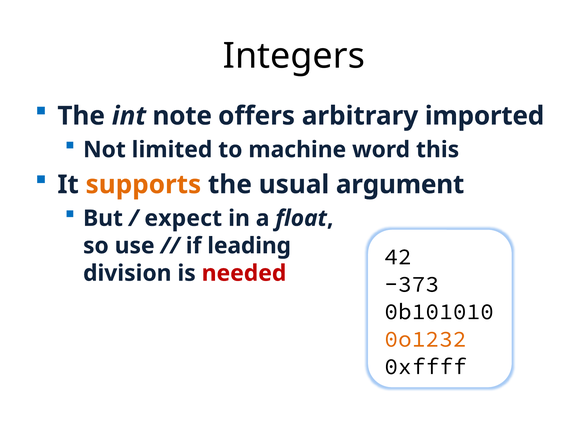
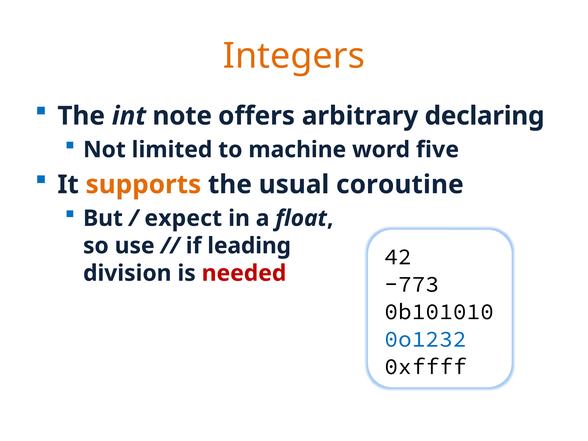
Integers colour: black -> orange
imported: imported -> declaring
this: this -> five
argument: argument -> coroutine
-373: -373 -> -773
0o1232 colour: orange -> blue
